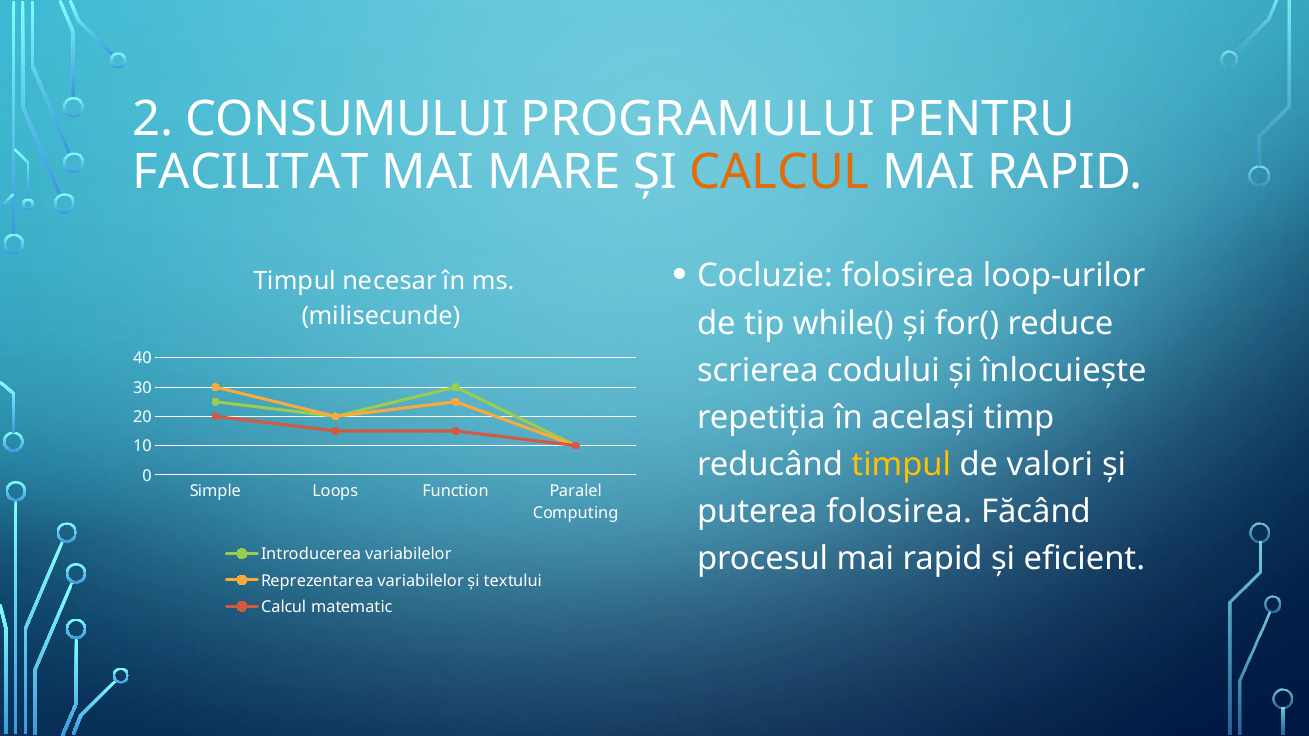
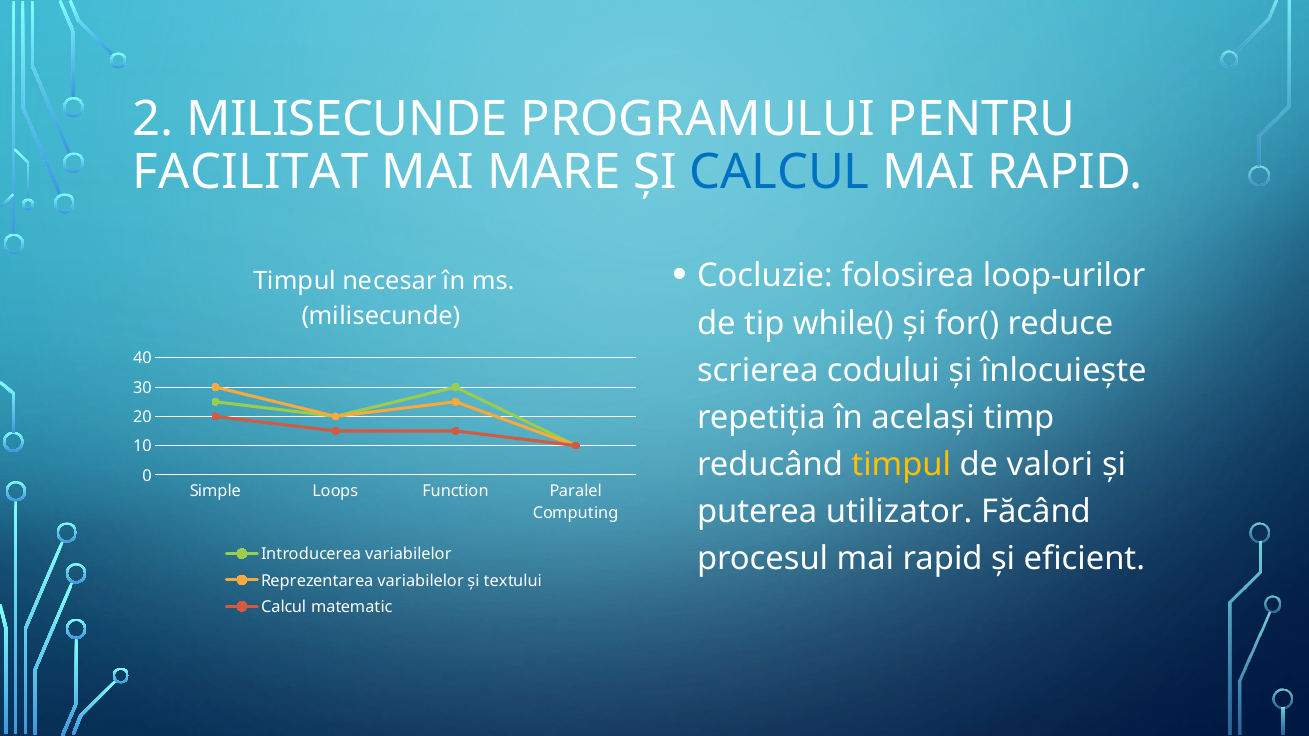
2 CONSUMULUI: CONSUMULUI -> MILISECUNDE
CALCUL at (780, 172) colour: orange -> blue
puterea folosirea: folosirea -> utilizator
